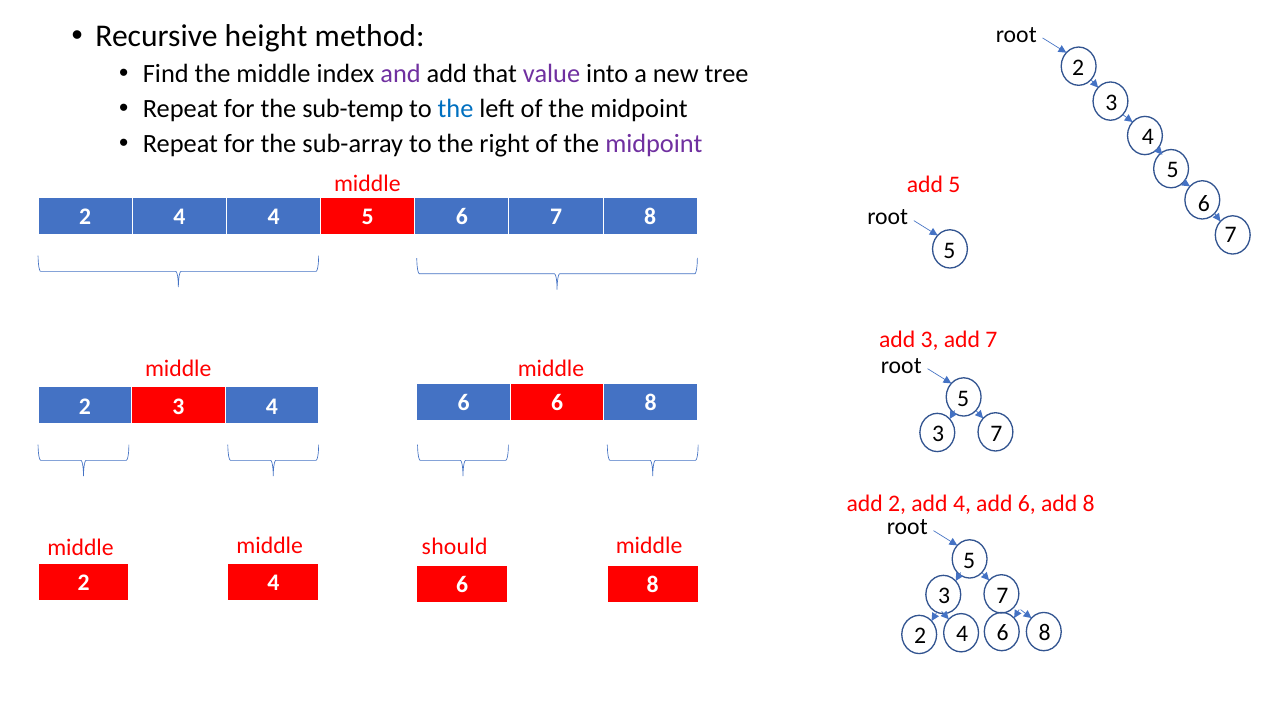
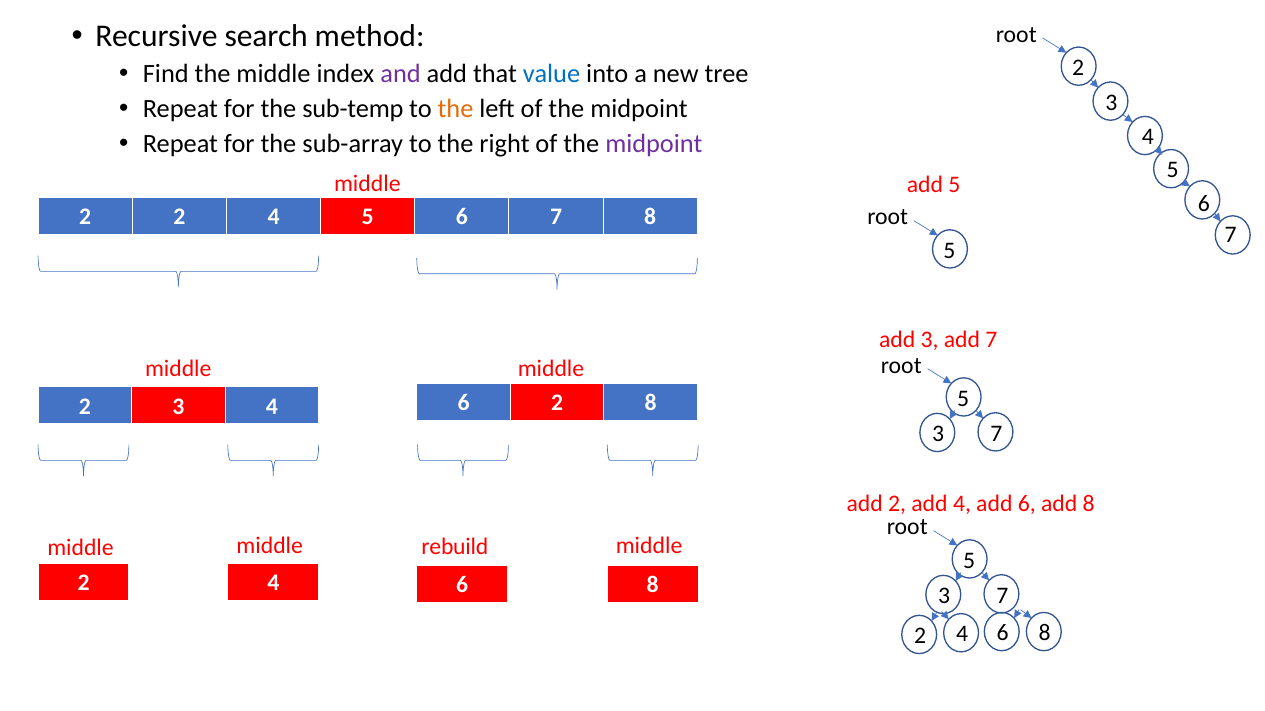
height: height -> search
value colour: purple -> blue
the at (456, 109) colour: blue -> orange
4 at (179, 217): 4 -> 2
6 6: 6 -> 2
should: should -> rebuild
